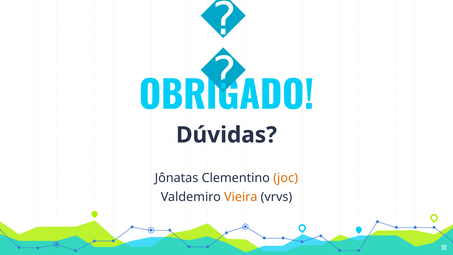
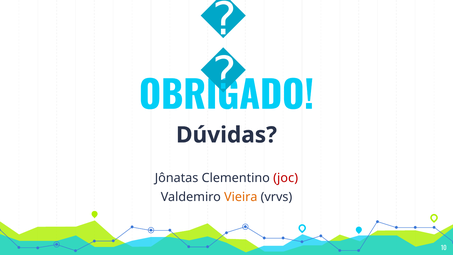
joc colour: orange -> red
